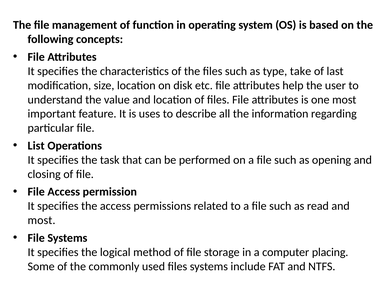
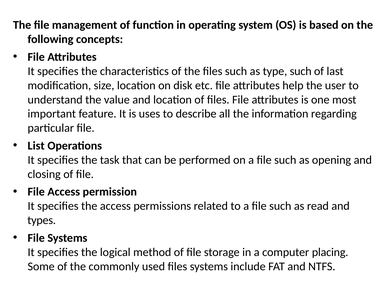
type take: take -> such
most at (42, 221): most -> types
